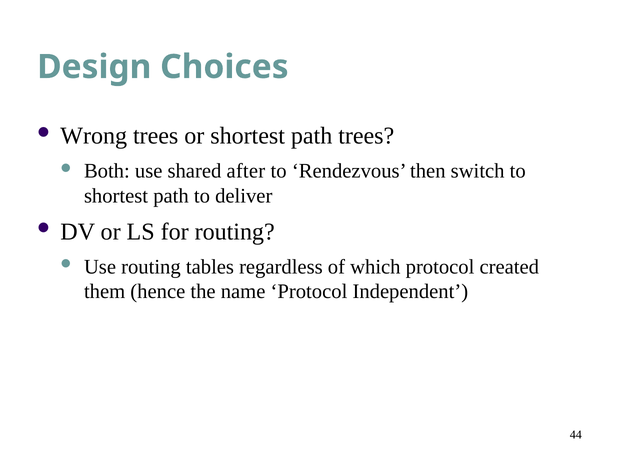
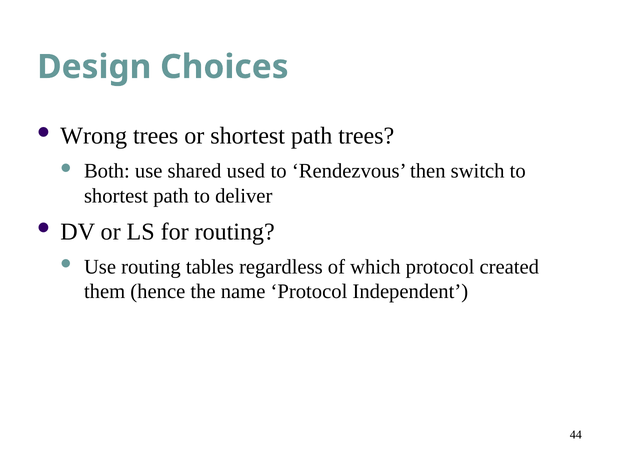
after: after -> used
